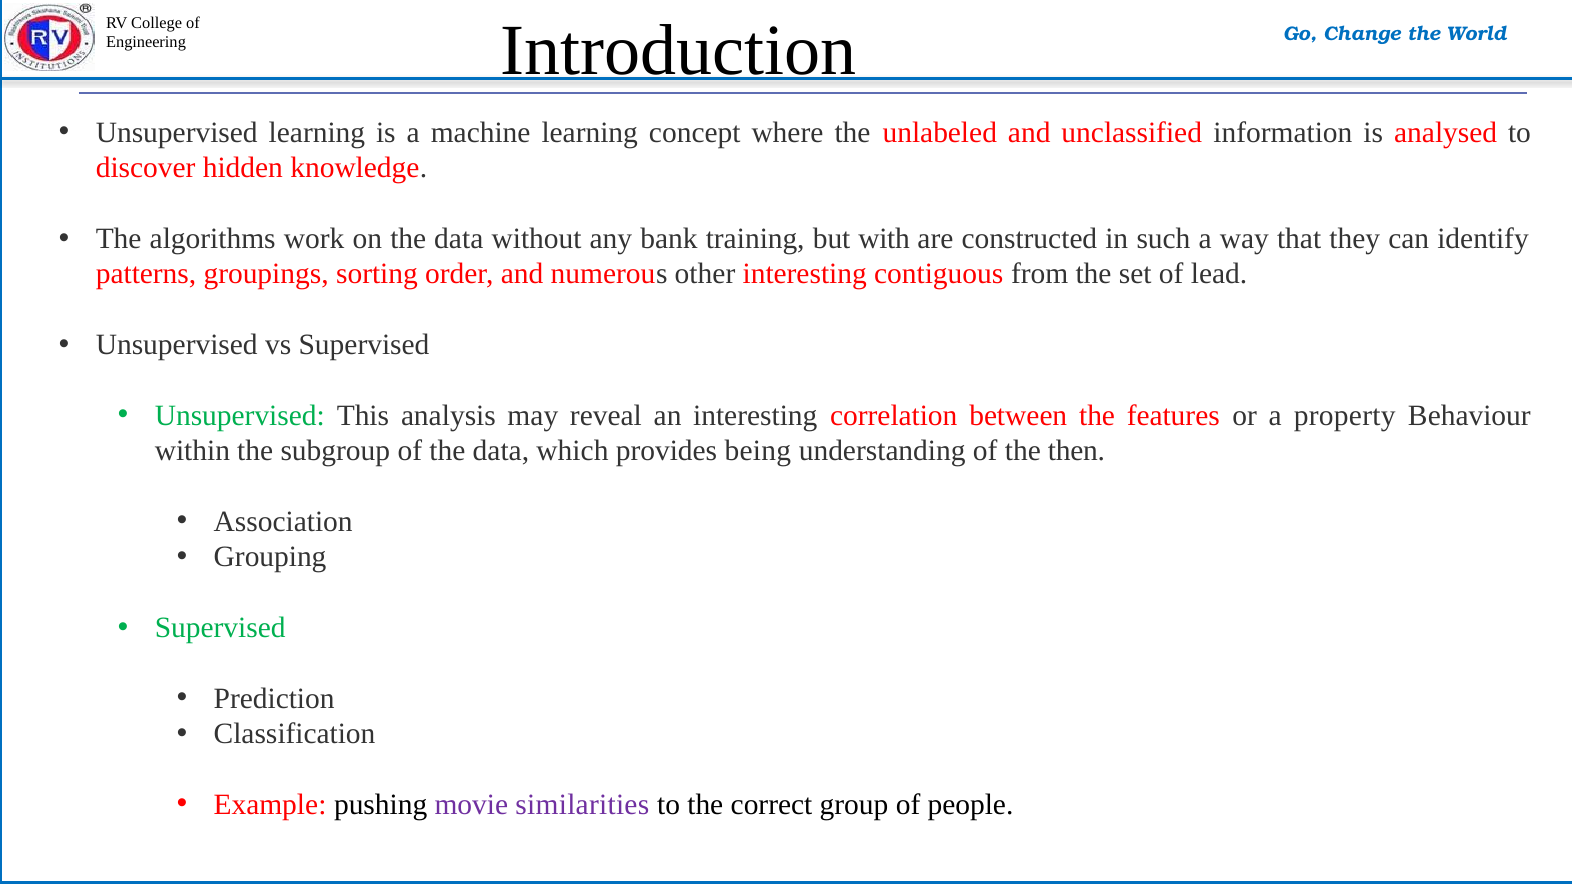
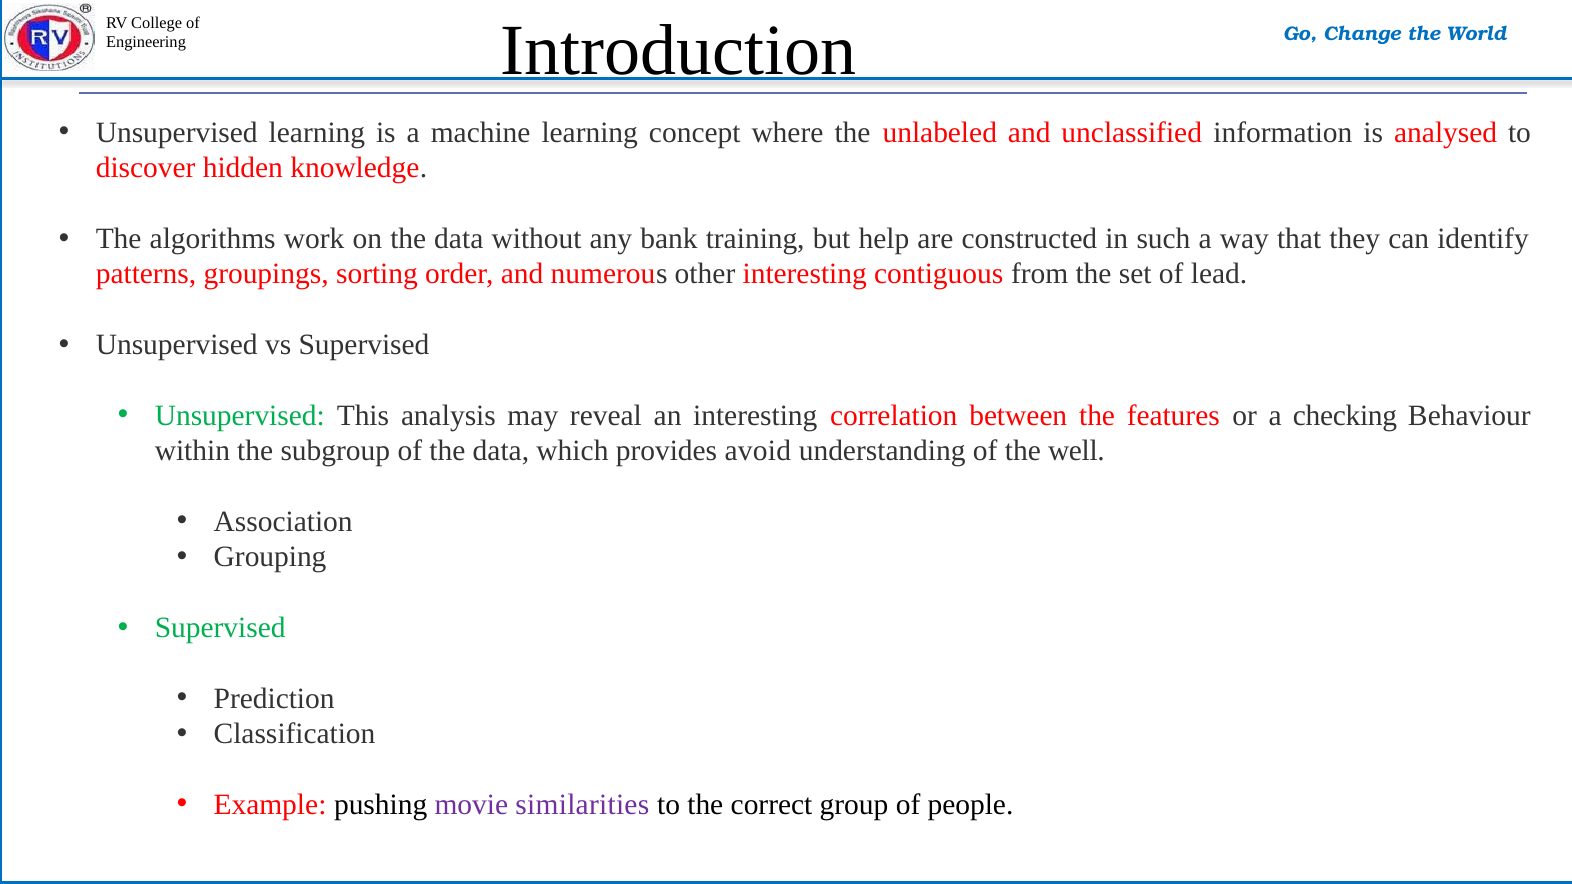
with: with -> help
property: property -> checking
being: being -> avoid
then: then -> well
